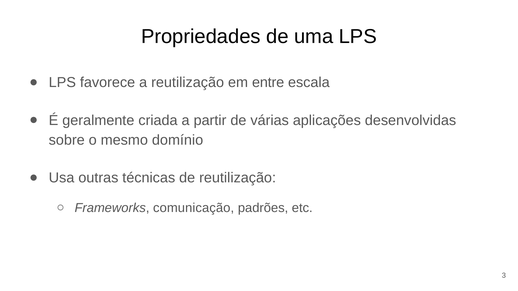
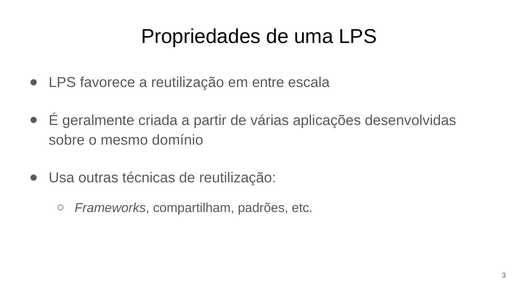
comunicação: comunicação -> compartilham
